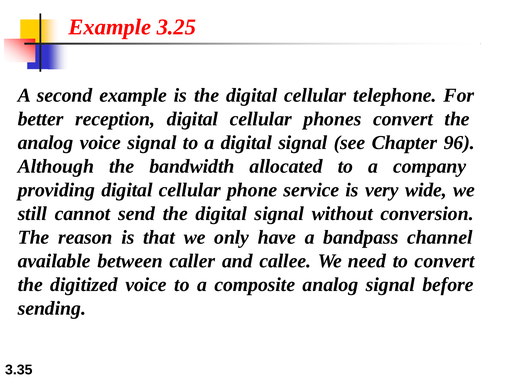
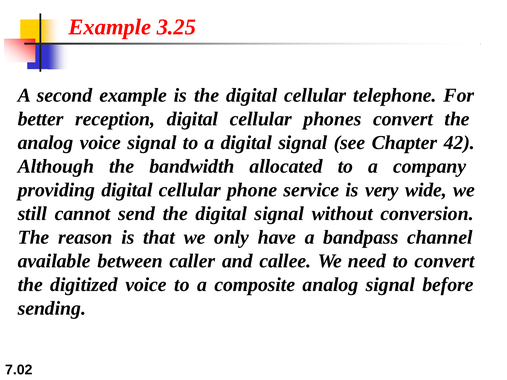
96: 96 -> 42
3.35: 3.35 -> 7.02
